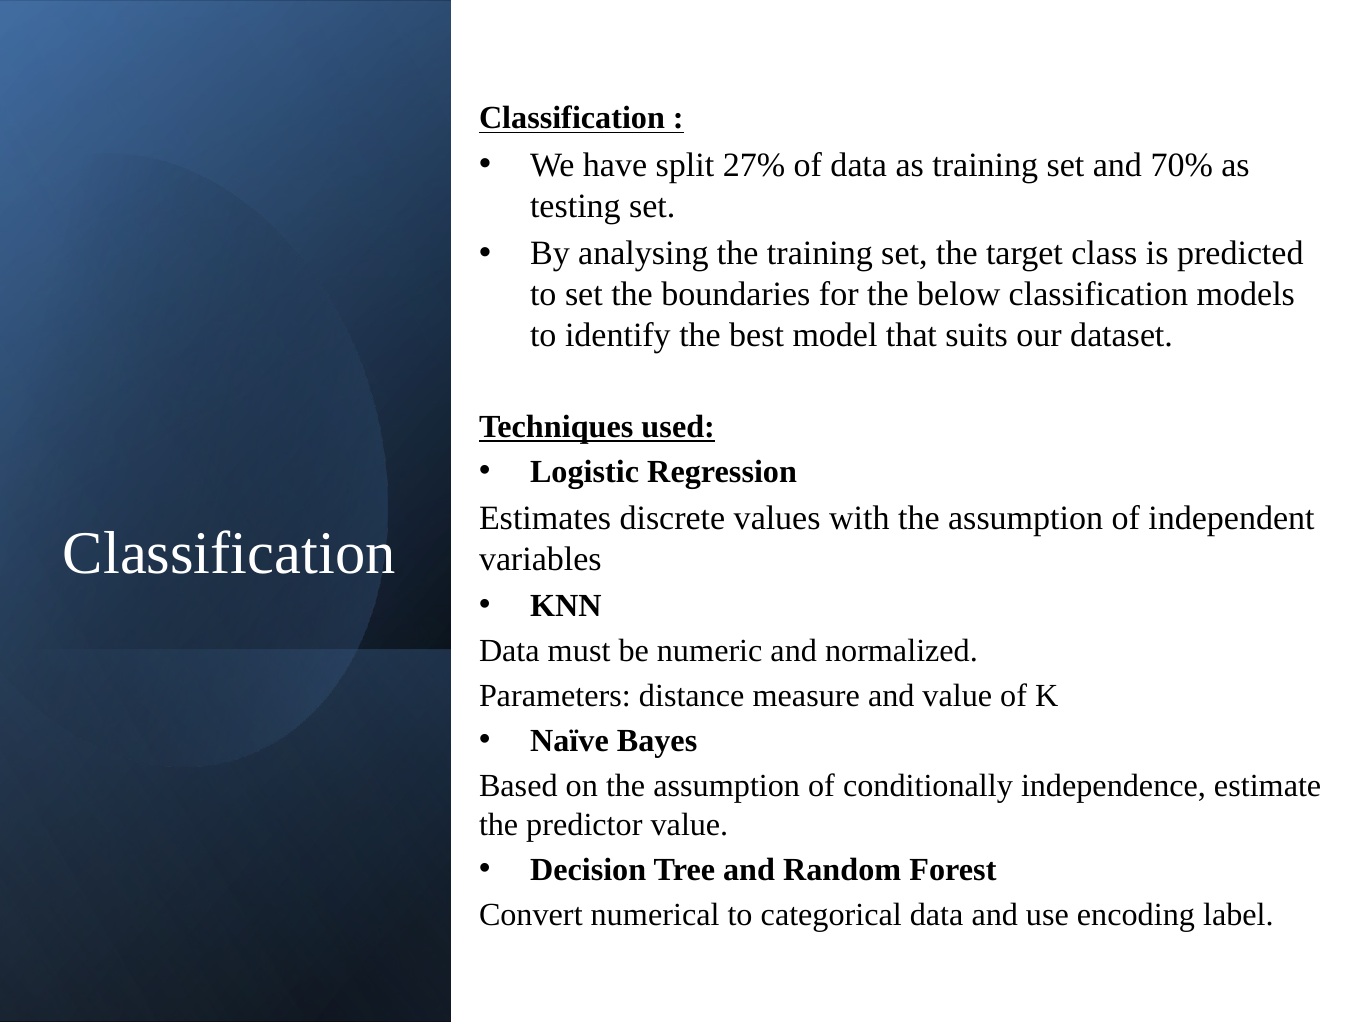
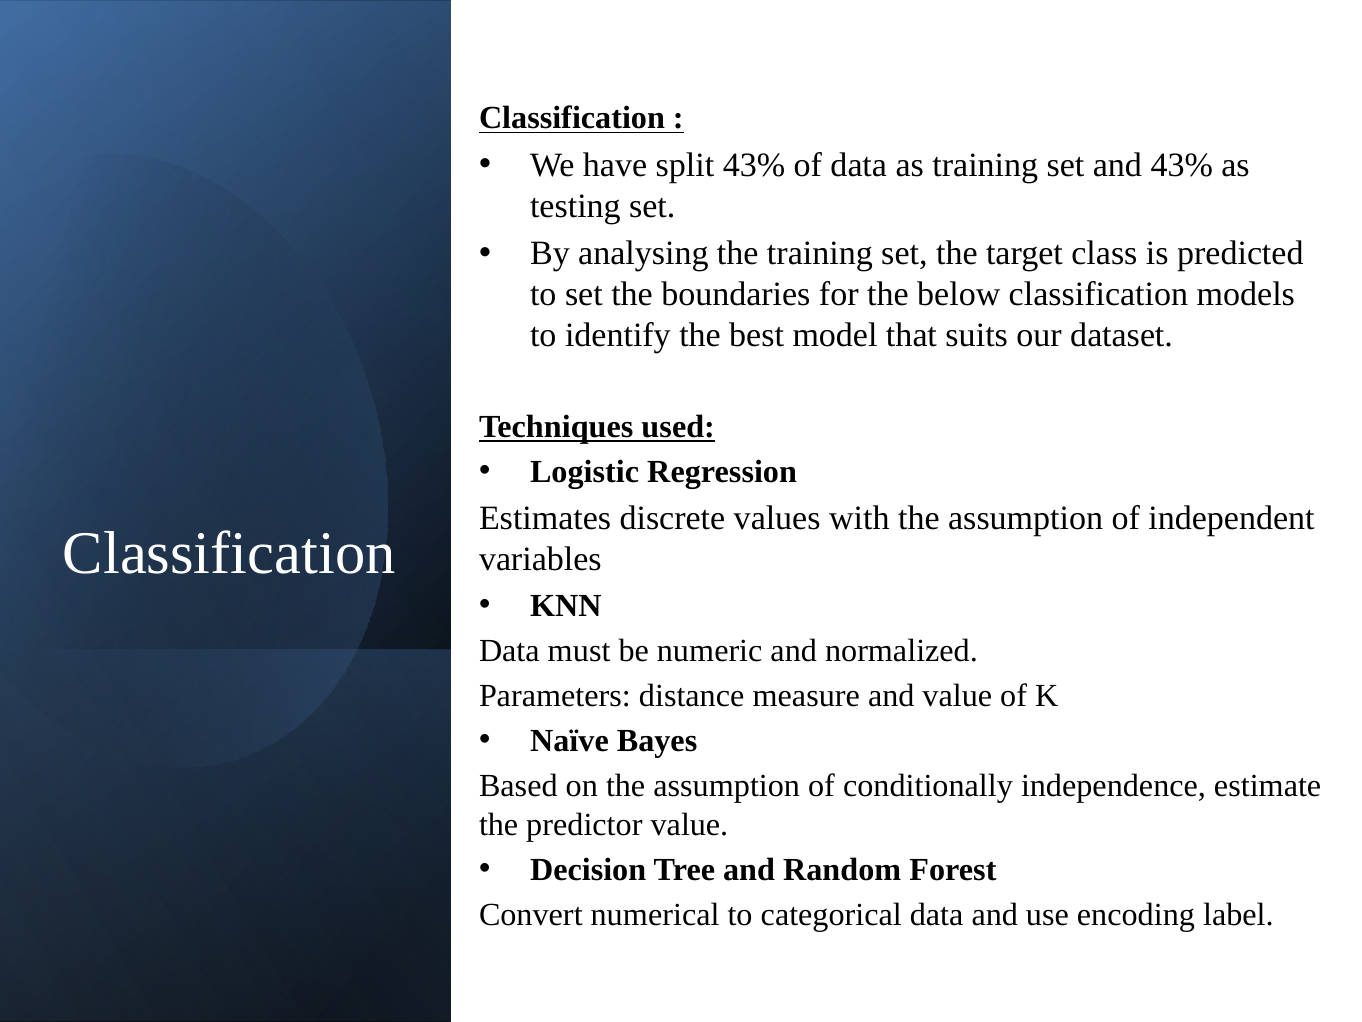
split 27%: 27% -> 43%
and 70%: 70% -> 43%
